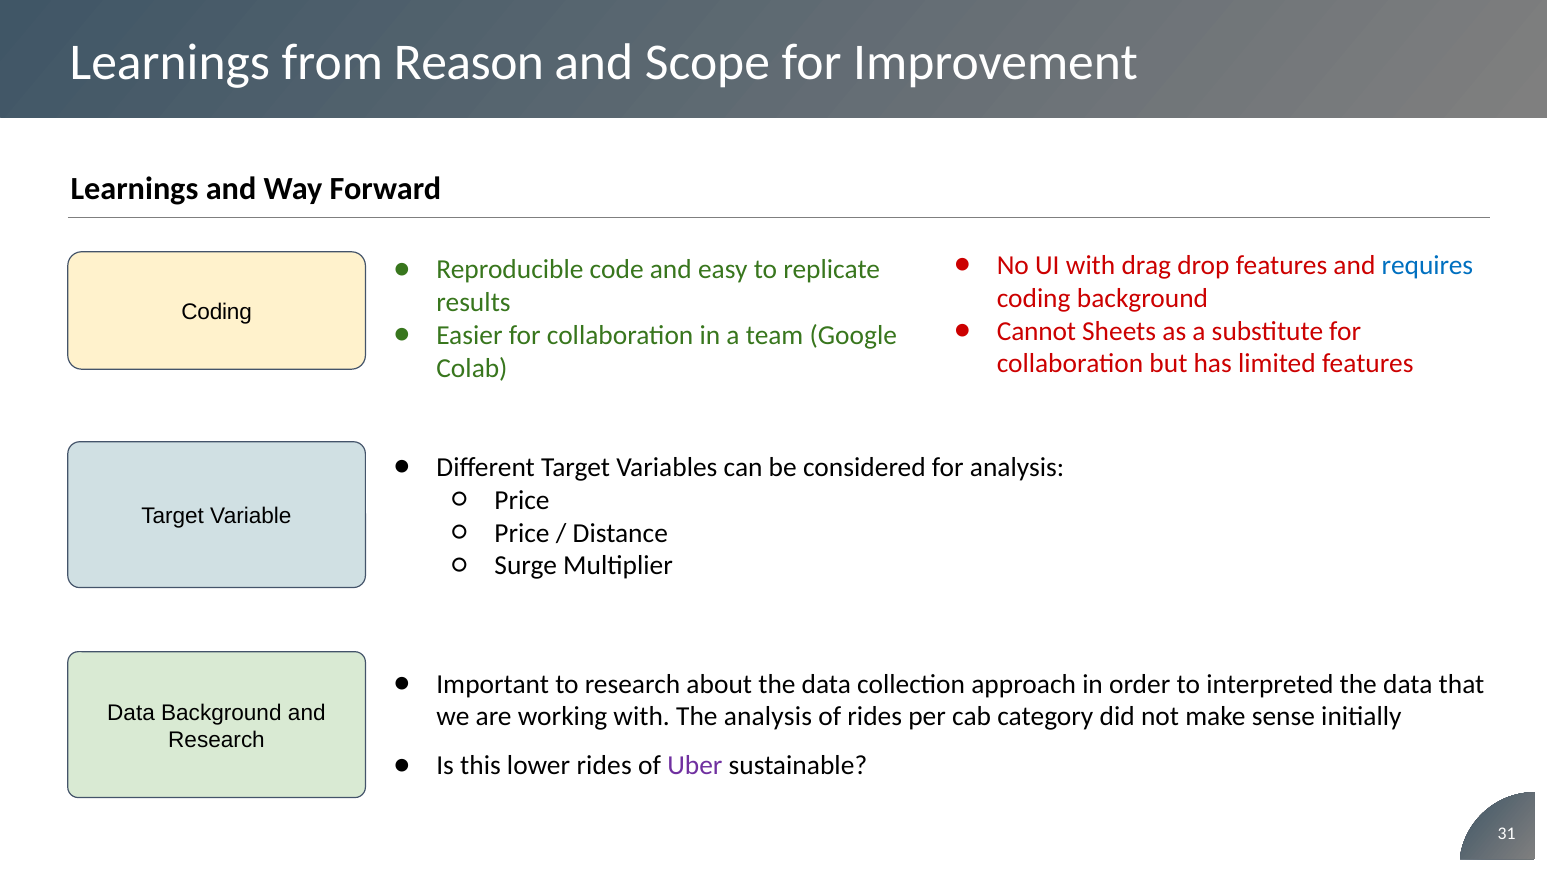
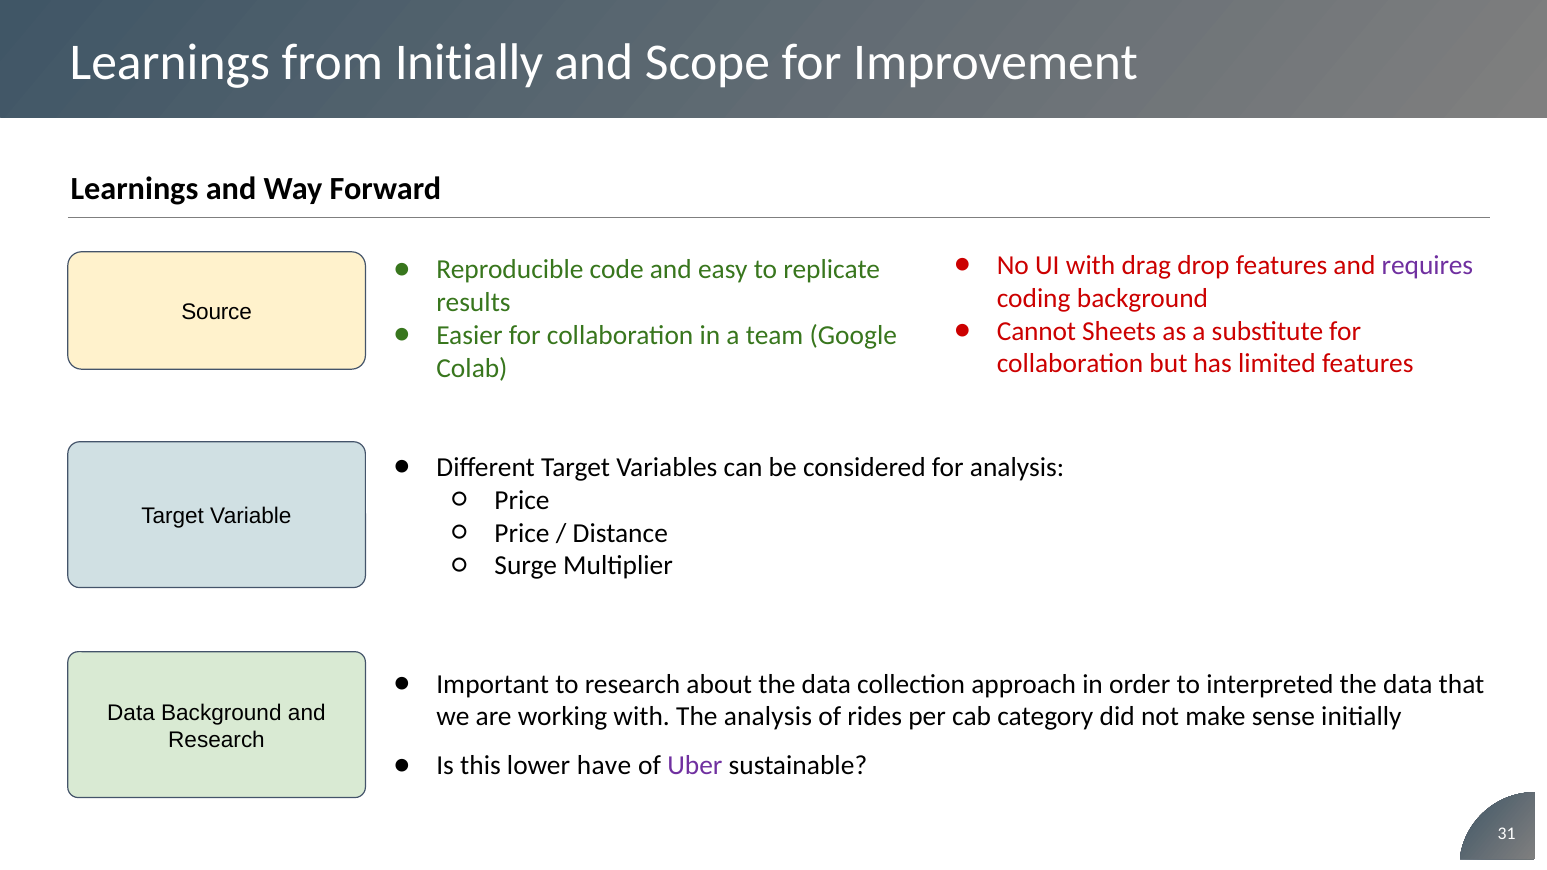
from Reason: Reason -> Initially
requires colour: blue -> purple
Coding at (217, 312): Coding -> Source
lower rides: rides -> have
